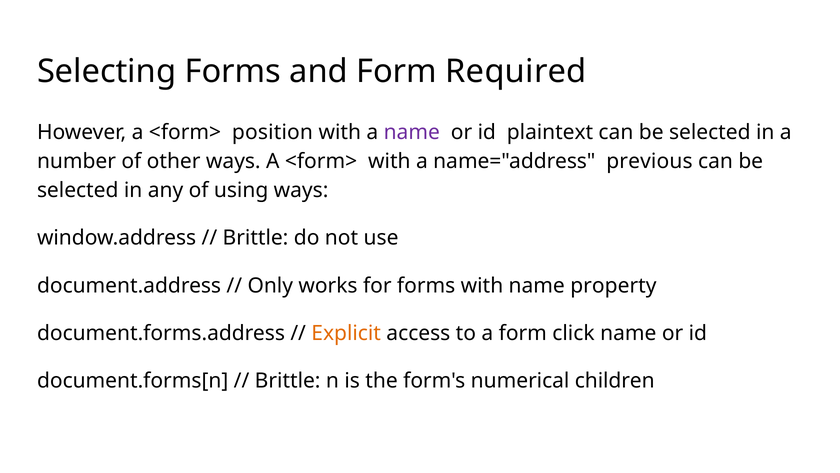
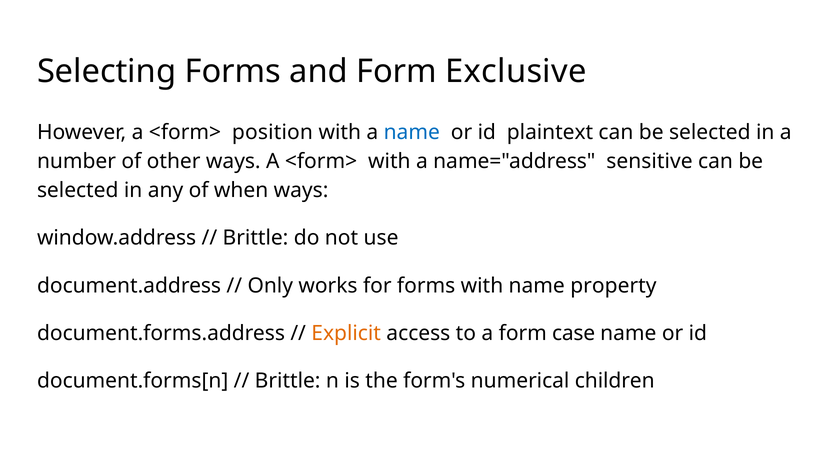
Required: Required -> Exclusive
name at (412, 132) colour: purple -> blue
previous: previous -> sensitive
using: using -> when
click: click -> case
